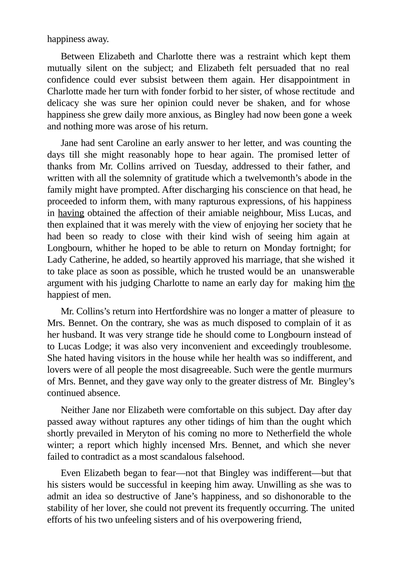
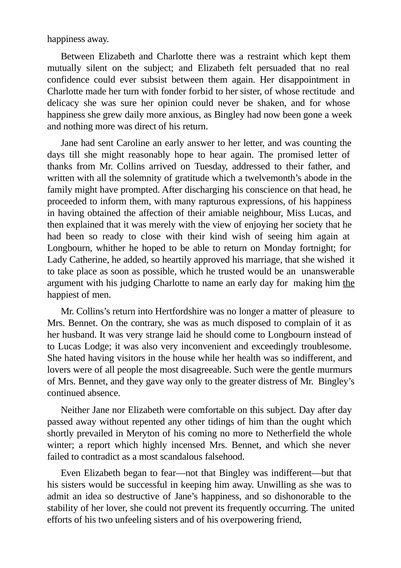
arose: arose -> direct
having at (71, 213) underline: present -> none
tide: tide -> laid
raptures: raptures -> repented
